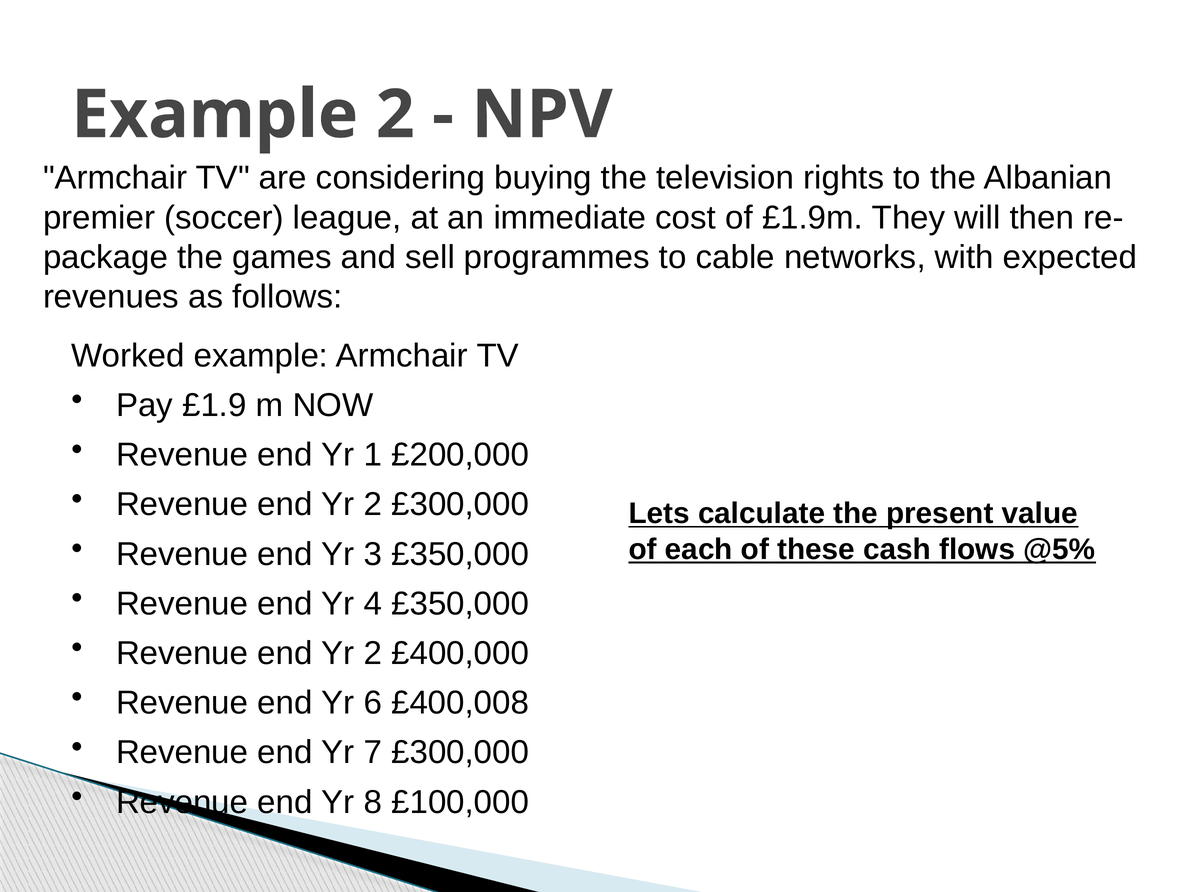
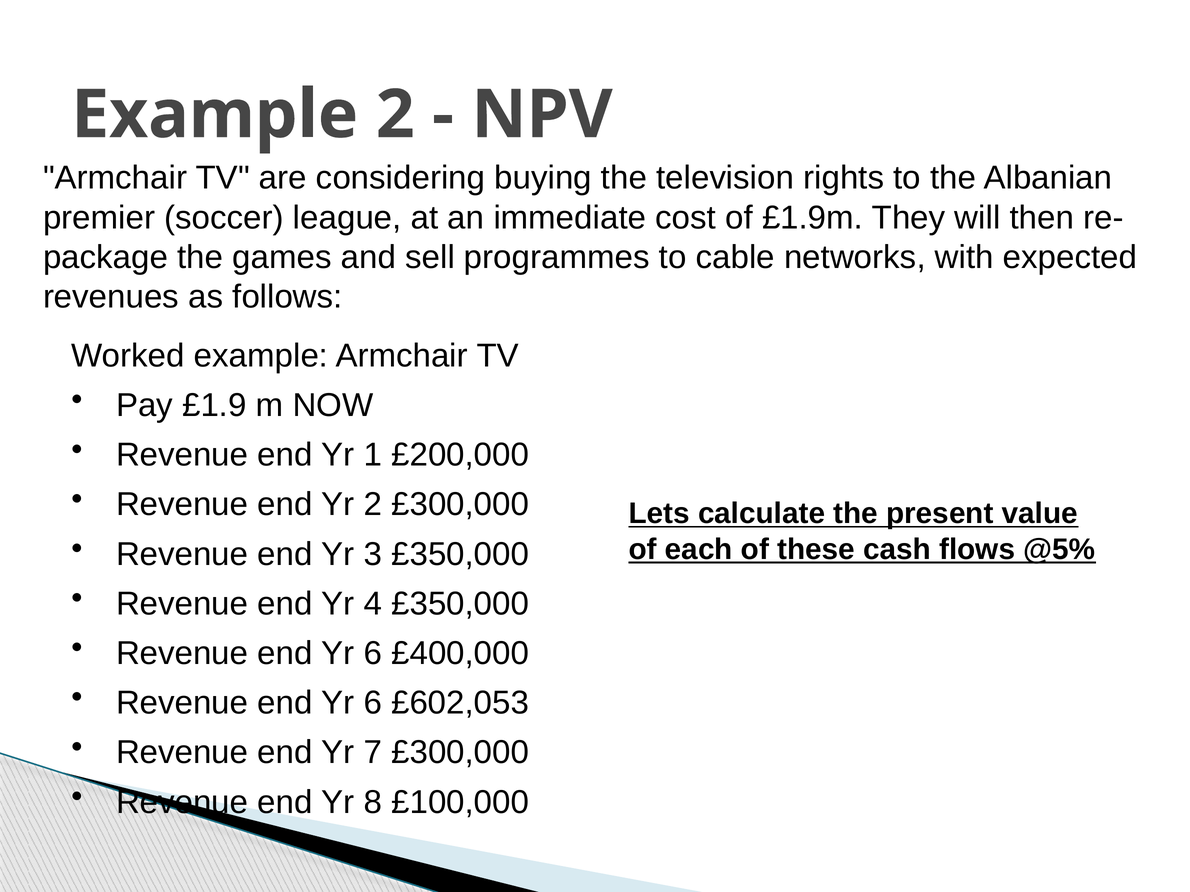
2 at (373, 654): 2 -> 6
£400,008: £400,008 -> £602,053
